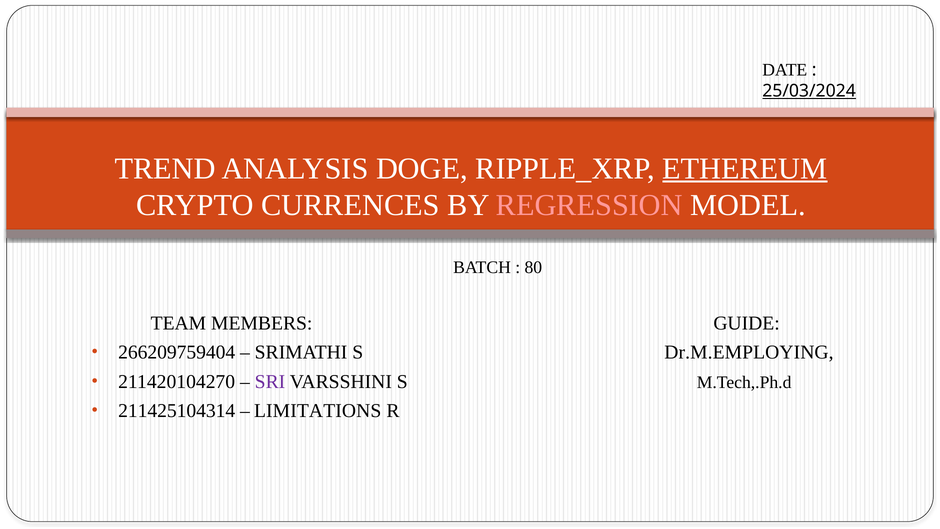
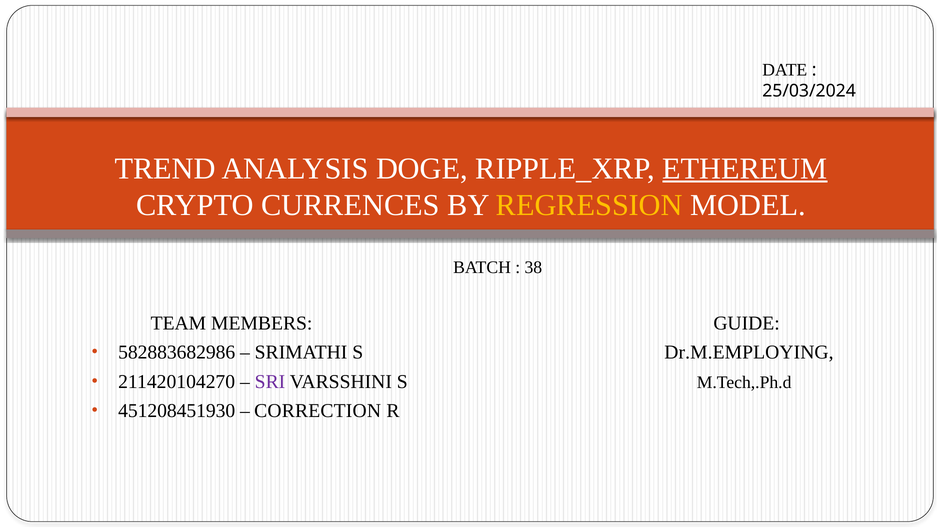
25/03/2024 underline: present -> none
REGRESSION colour: pink -> yellow
80: 80 -> 38
266209759404: 266209759404 -> 582883682986
211425104314: 211425104314 -> 451208451930
LIMITATIONS: LIMITATIONS -> CORRECTION
